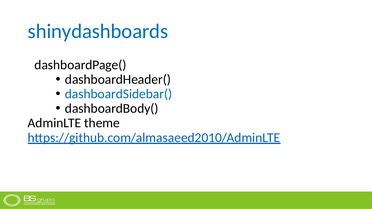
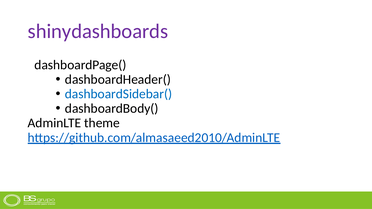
shinydashboards colour: blue -> purple
